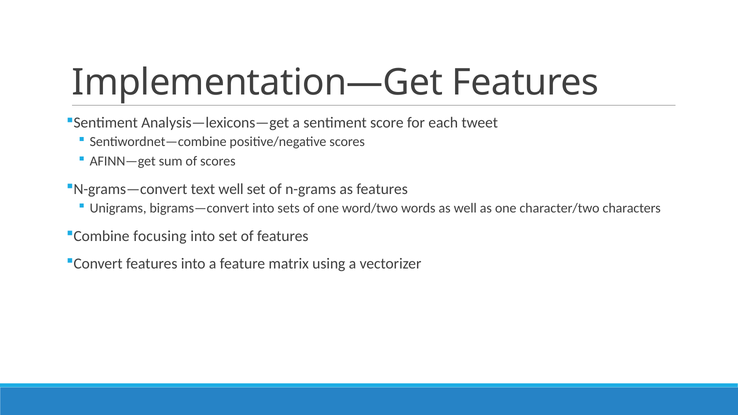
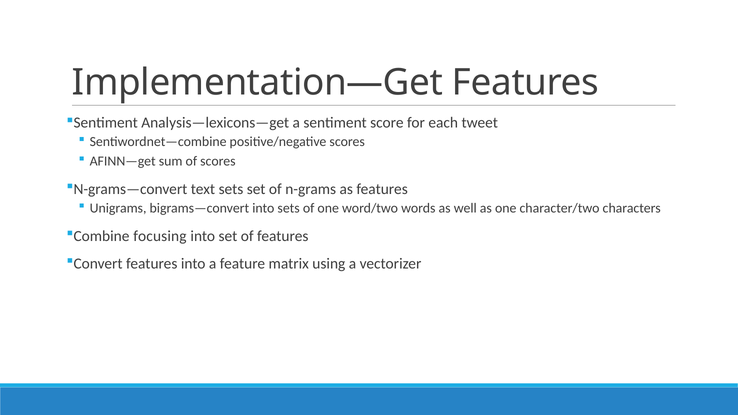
text well: well -> sets
